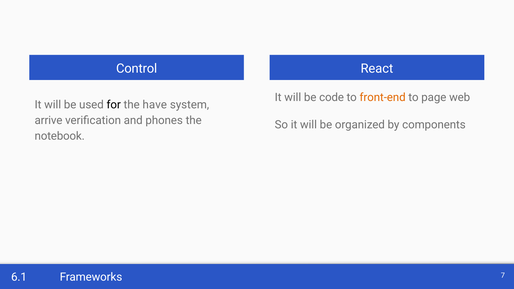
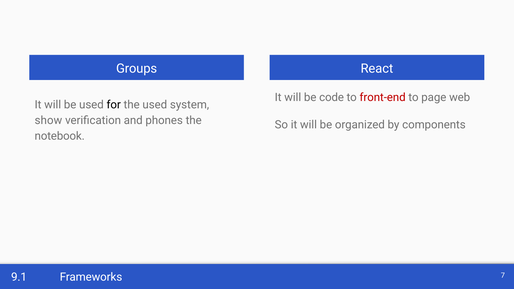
Control: Control -> Groups
front-end colour: orange -> red
the have: have -> used
arrive: arrive -> show
6.1: 6.1 -> 9.1
